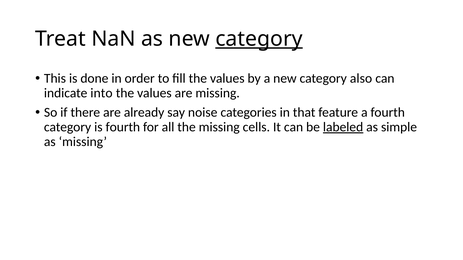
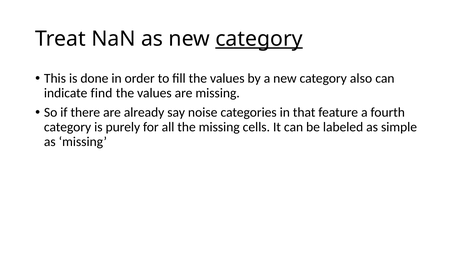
into: into -> find
is fourth: fourth -> purely
labeled underline: present -> none
